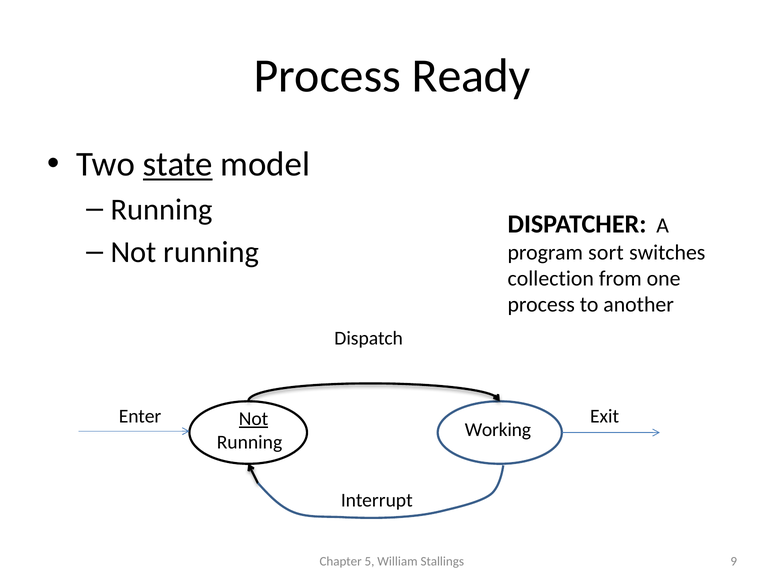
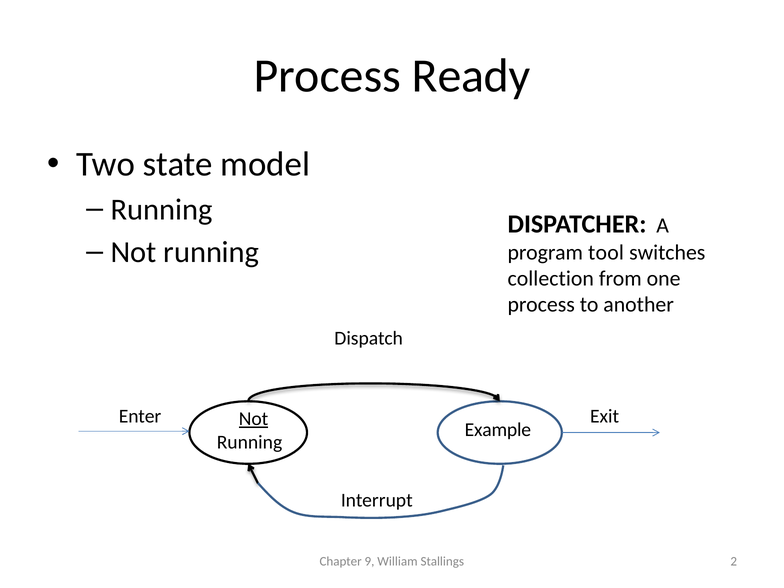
state underline: present -> none
sort: sort -> tool
Working: Working -> Example
5: 5 -> 9
9: 9 -> 2
